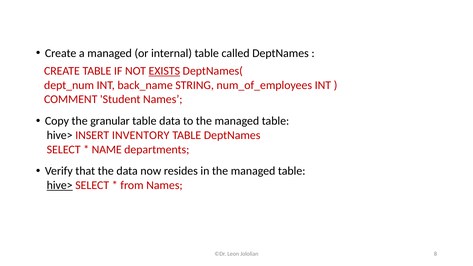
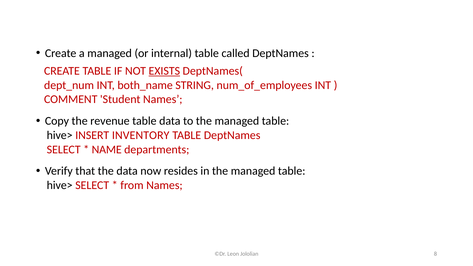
back_name: back_name -> both_name
granular: granular -> revenue
hive> at (60, 185) underline: present -> none
